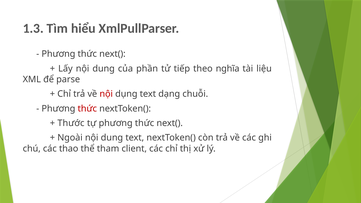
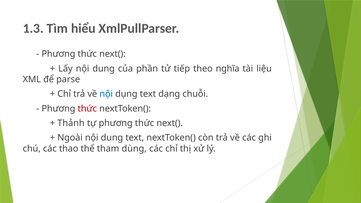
nội at (106, 94) colour: red -> blue
Thước: Thước -> Thảnh
client: client -> dùng
